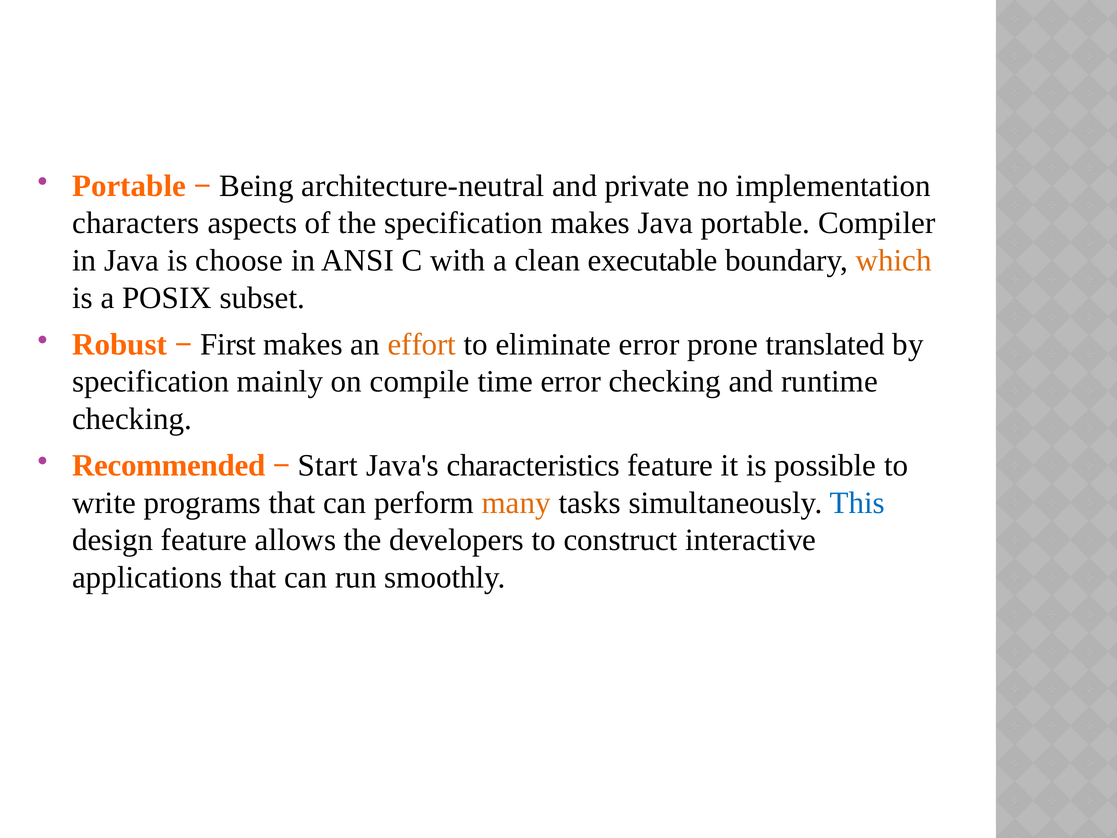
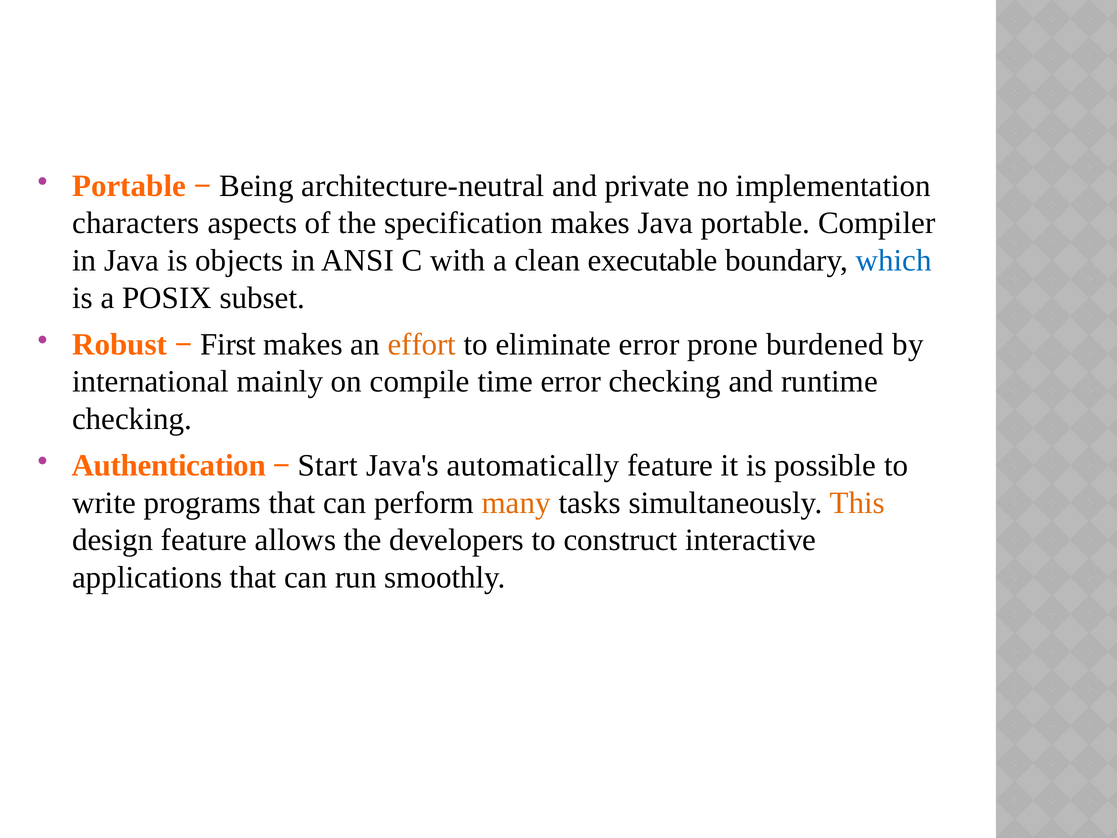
choose: choose -> objects
which colour: orange -> blue
translated: translated -> burdened
specification at (151, 382): specification -> international
Recommended: Recommended -> Authentication
characteristics: characteristics -> automatically
This colour: blue -> orange
